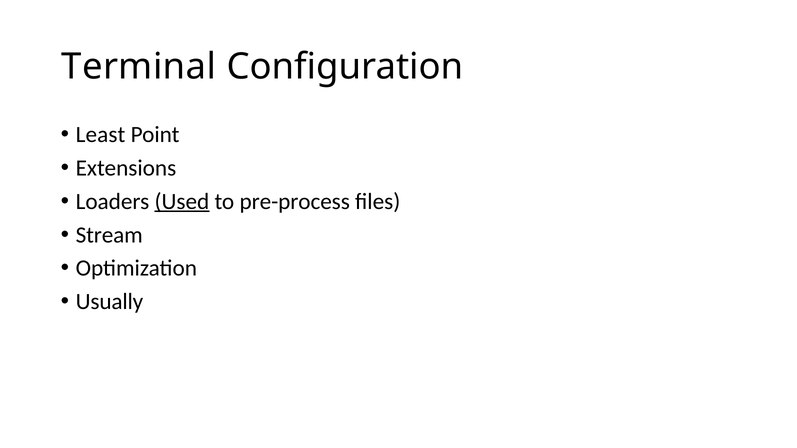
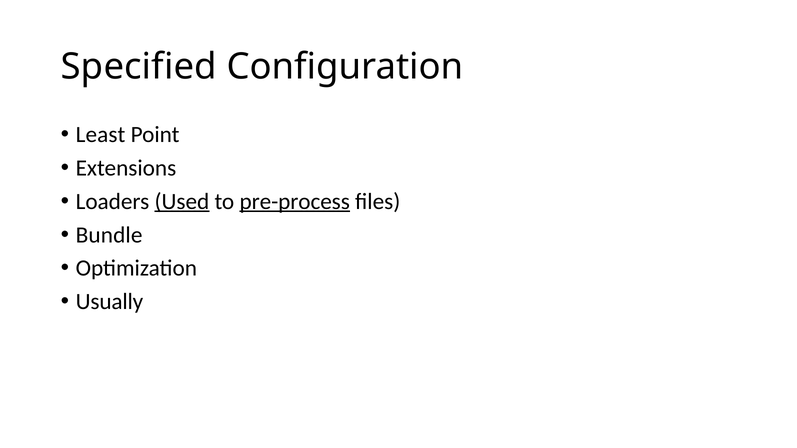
Terminal: Terminal -> Specified
pre-process underline: none -> present
Stream: Stream -> Bundle
